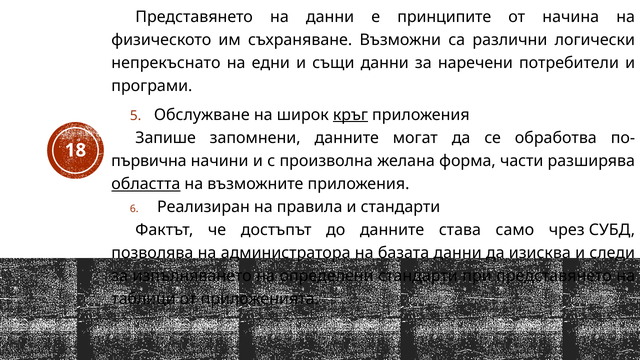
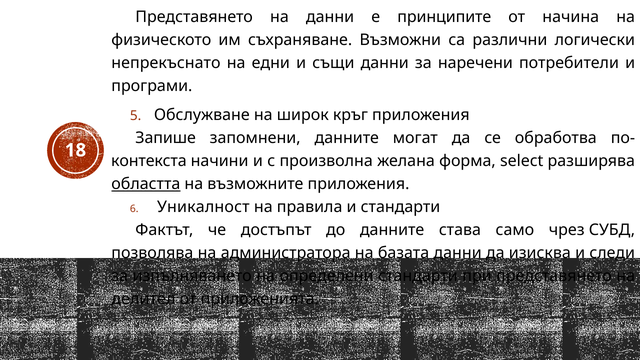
кръг underline: present -> none
първична: първична -> контекста
части: части -> select
Реализиран: Реализиран -> Уникалност
таблици: таблици -> делител
